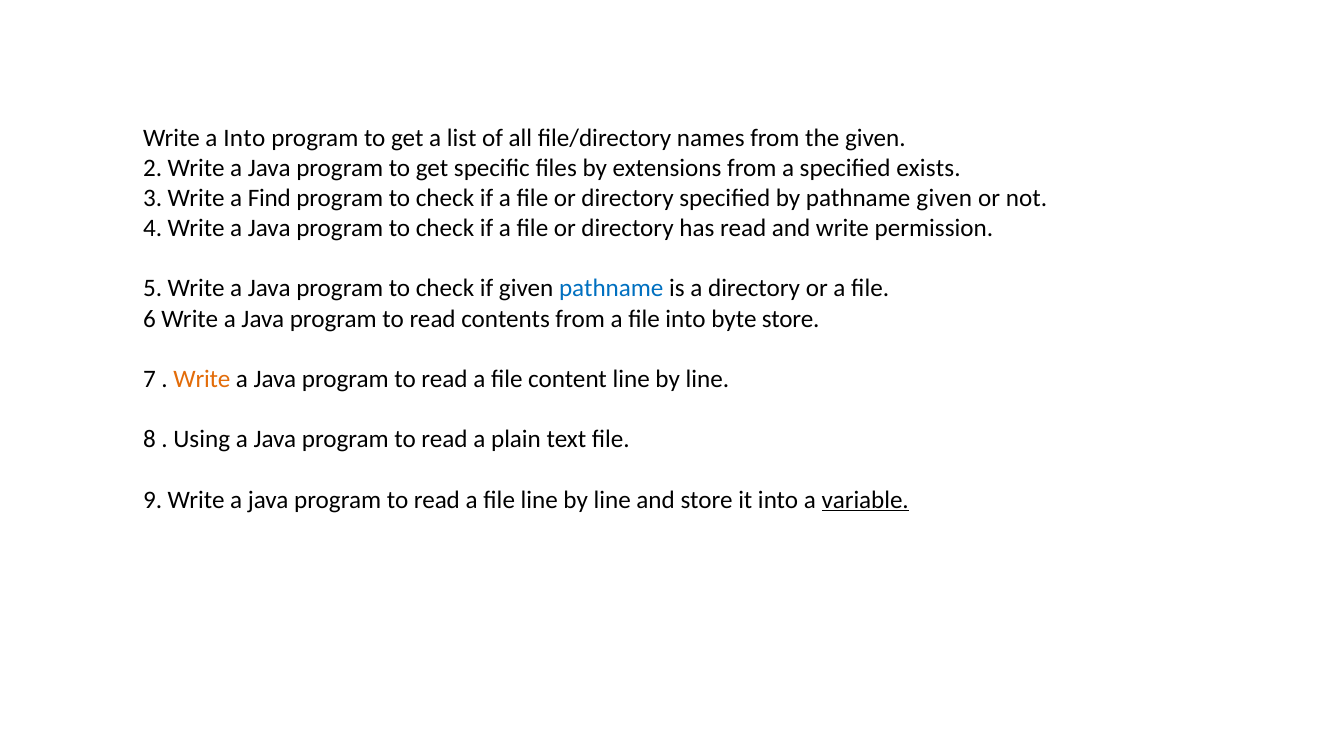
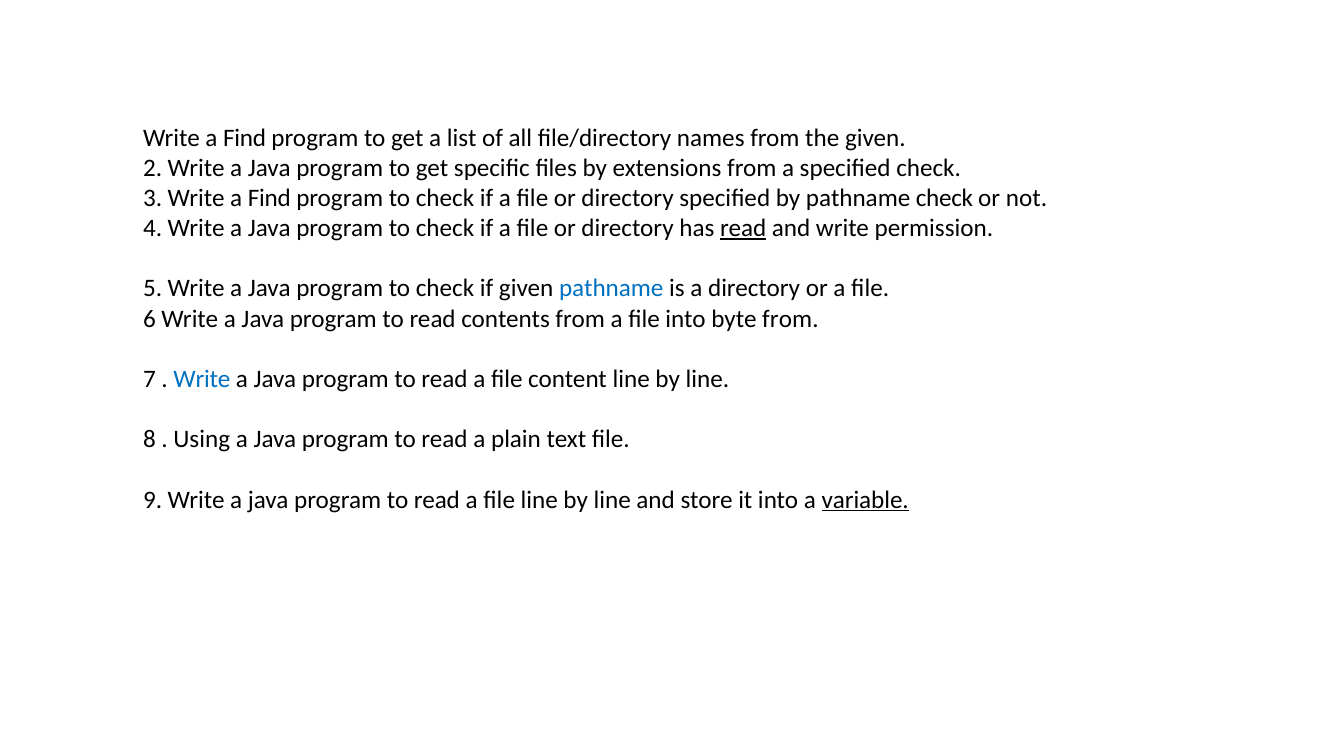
Into at (244, 138): Into -> Find
specified exists: exists -> check
pathname given: given -> check
read at (743, 228) underline: none -> present
byte store: store -> from
Write at (202, 379) colour: orange -> blue
